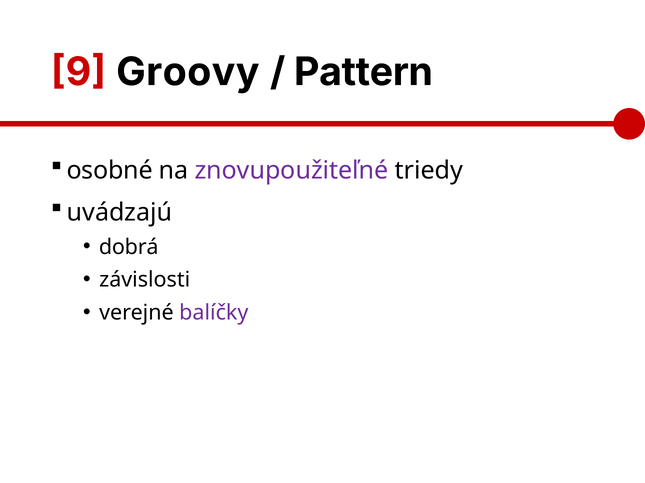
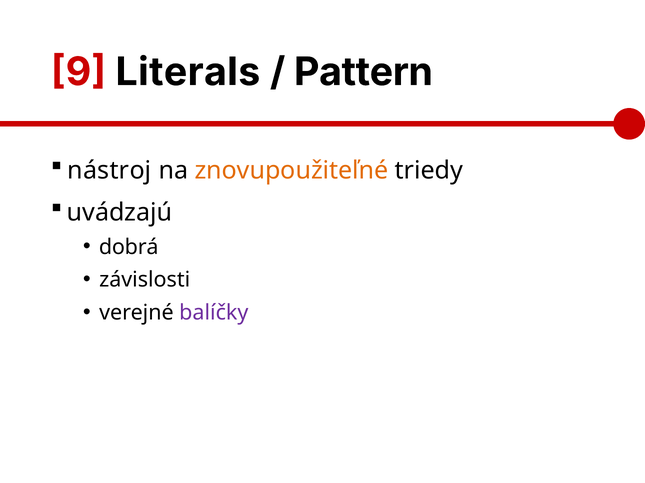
Groovy: Groovy -> Literals
osobné: osobné -> nástroj
znovupoužiteľné colour: purple -> orange
